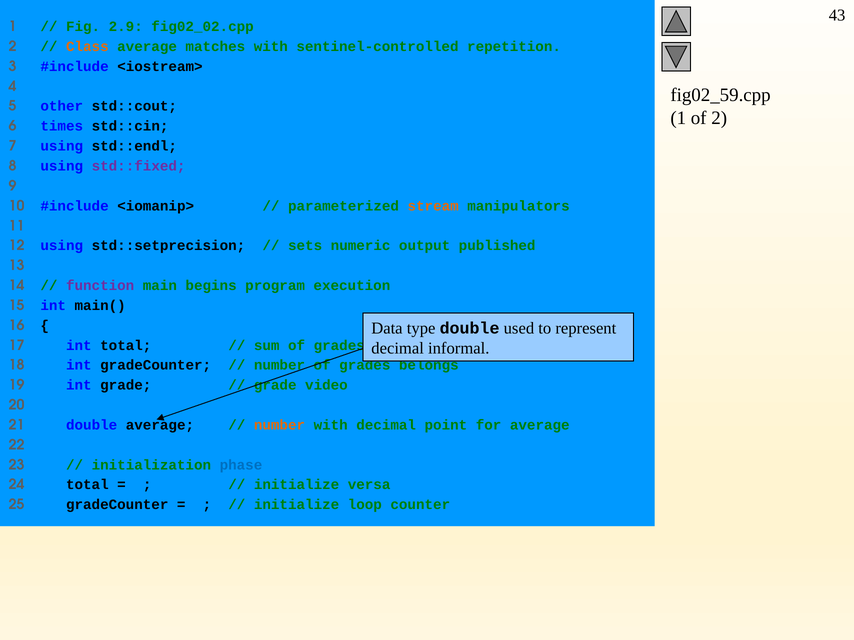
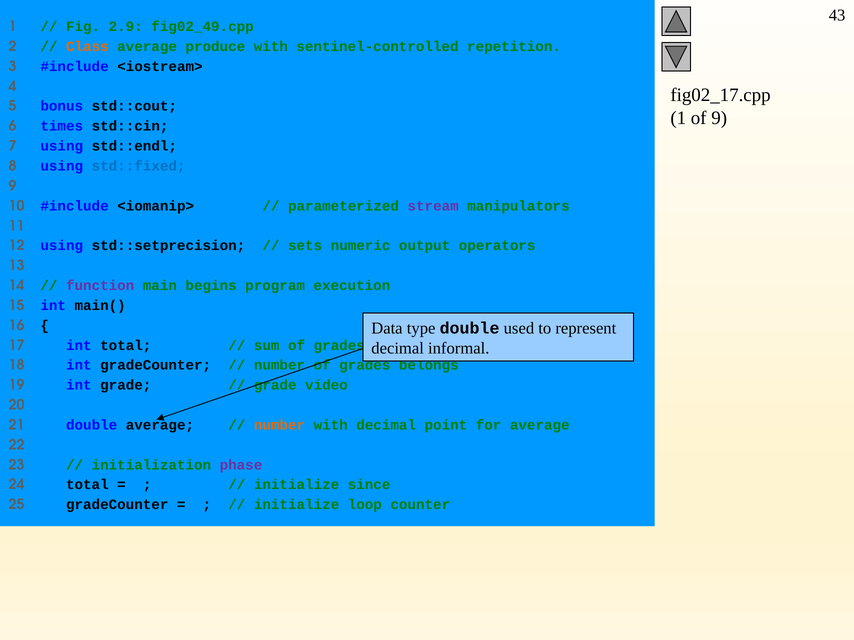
fig02_02.cpp: fig02_02.cpp -> fig02_49.cpp
matches: matches -> produce
fig02_59.cpp: fig02_59.cpp -> fig02_17.cpp
other: other -> bonus
of 2: 2 -> 9
std::fixed colour: purple -> blue
stream colour: orange -> purple
published: published -> operators
phase colour: blue -> purple
versa: versa -> since
